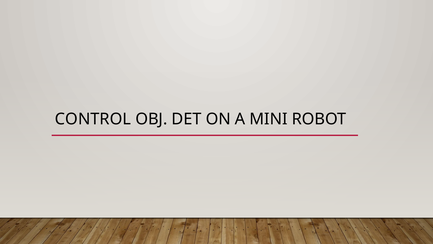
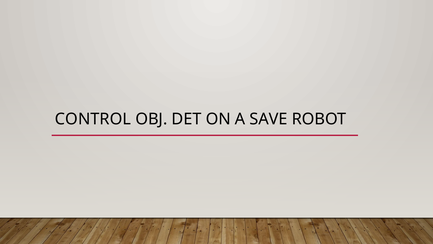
MINI: MINI -> SAVE
